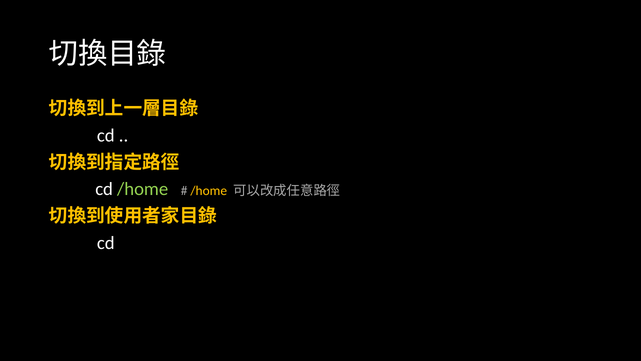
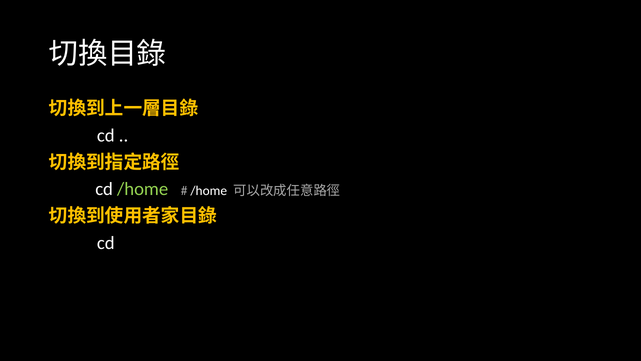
/home at (209, 191) colour: yellow -> white
